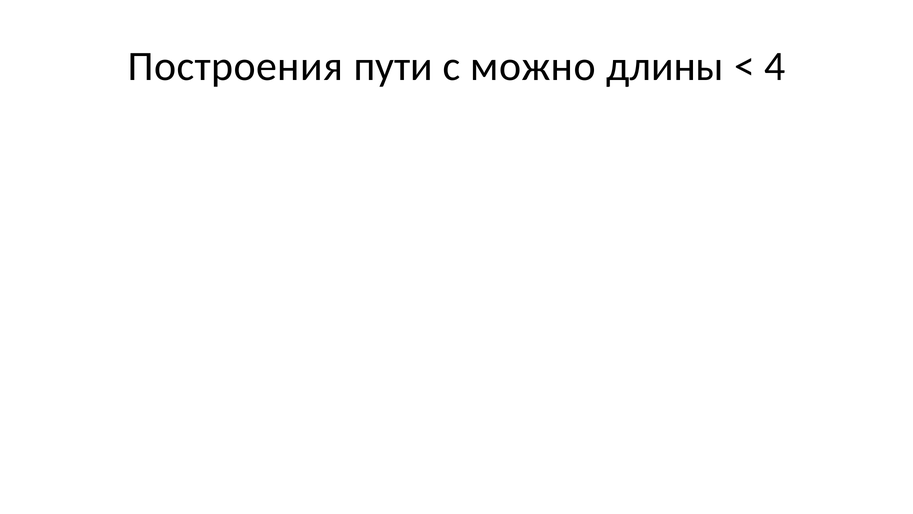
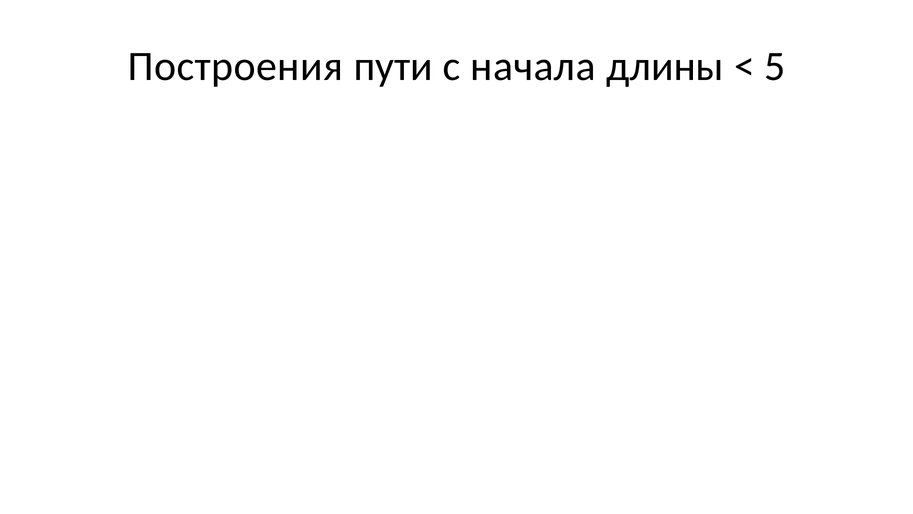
можно: можно -> начала
4: 4 -> 5
